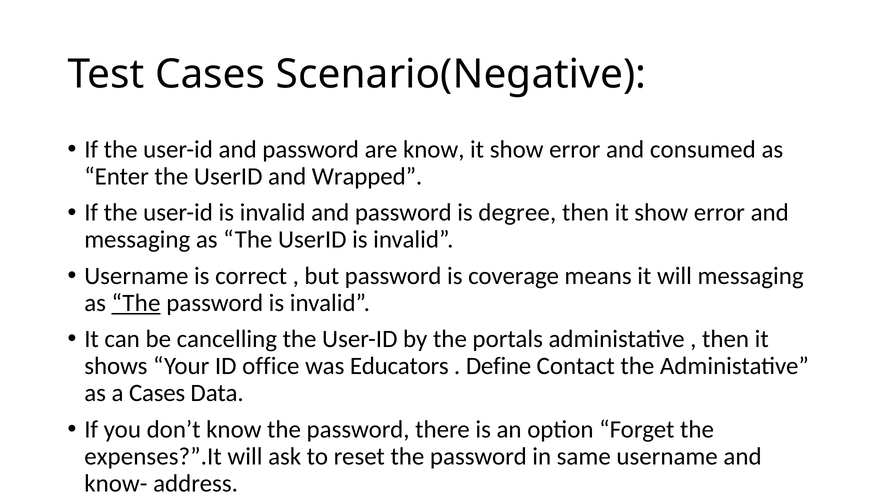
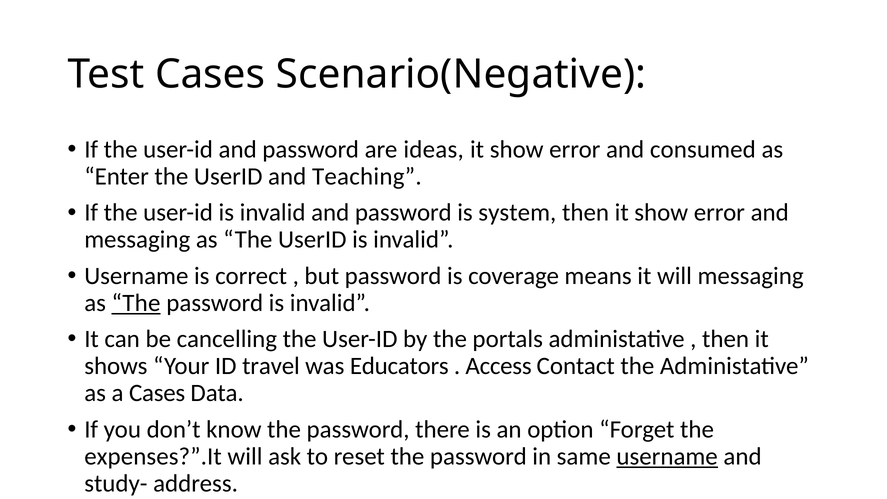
are know: know -> ideas
Wrapped: Wrapped -> Teaching
degree: degree -> system
office: office -> travel
Define: Define -> Access
username at (667, 456) underline: none -> present
know-: know- -> study-
